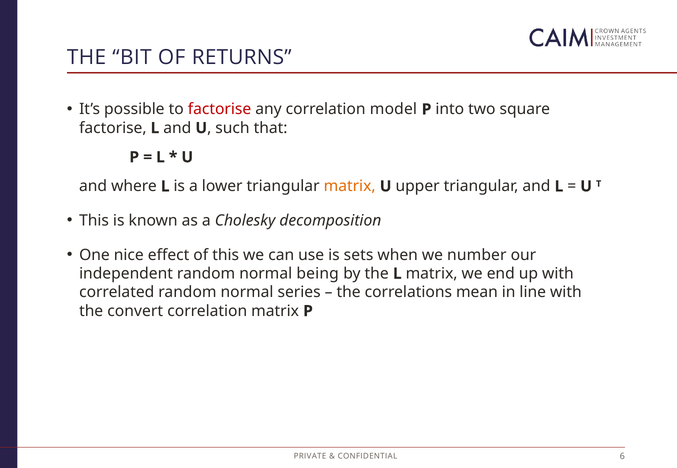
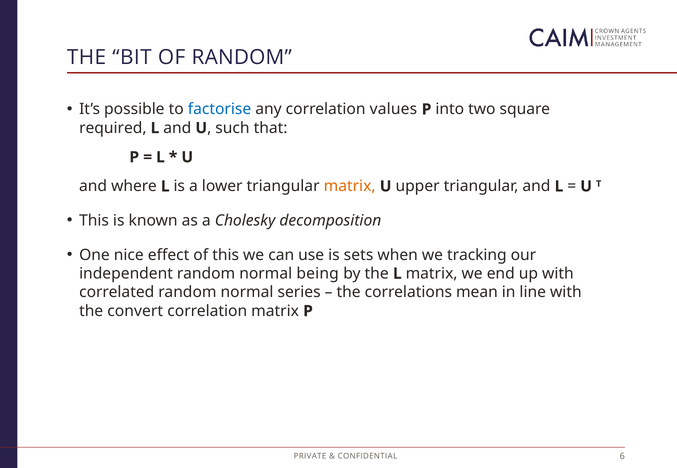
OF RETURNS: RETURNS -> RANDOM
factorise at (220, 109) colour: red -> blue
model: model -> values
factorise at (113, 128): factorise -> required
number: number -> tracking
